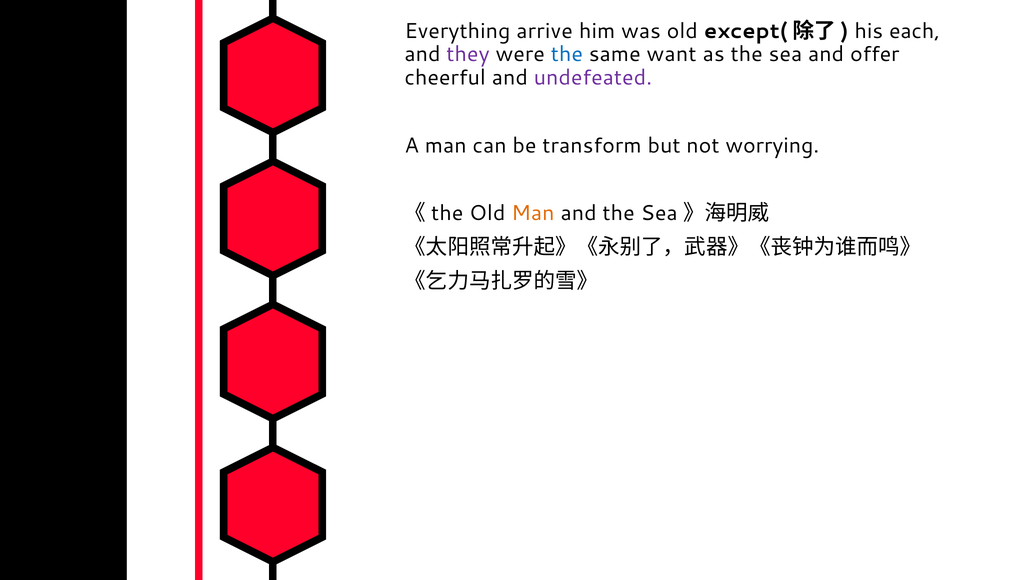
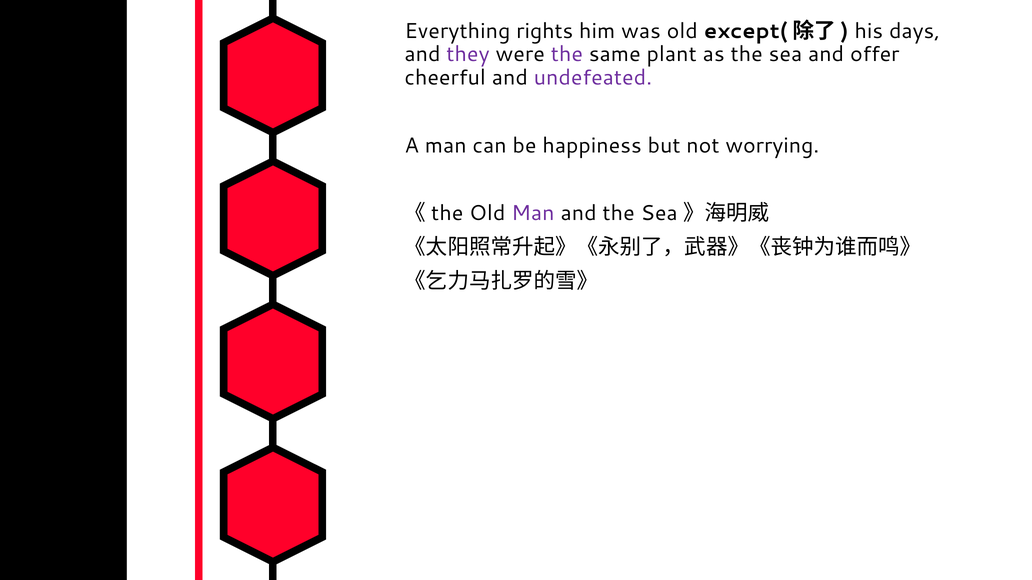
arrive: arrive -> rights
each: each -> days
the at (567, 54) colour: blue -> purple
want: want -> plant
transform: transform -> happiness
Man at (533, 214) colour: orange -> purple
